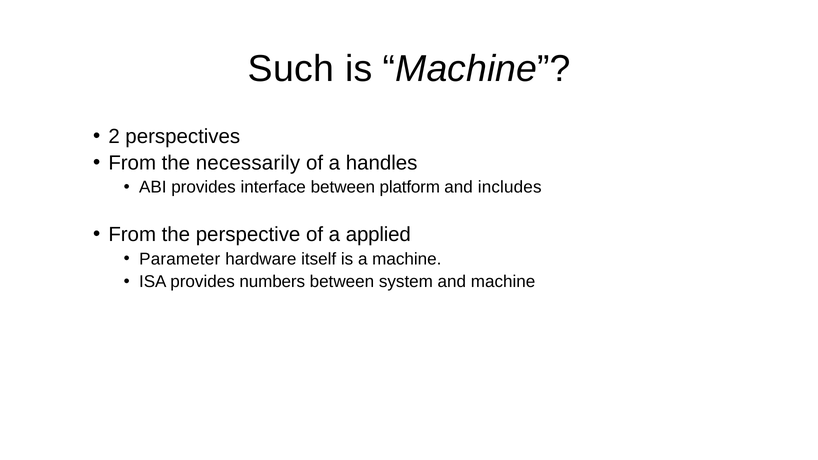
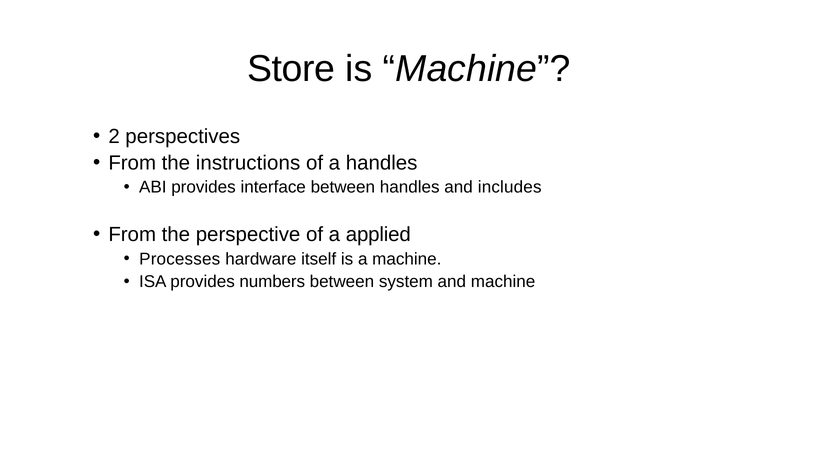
Such: Such -> Store
necessarily: necessarily -> instructions
between platform: platform -> handles
Parameter: Parameter -> Processes
